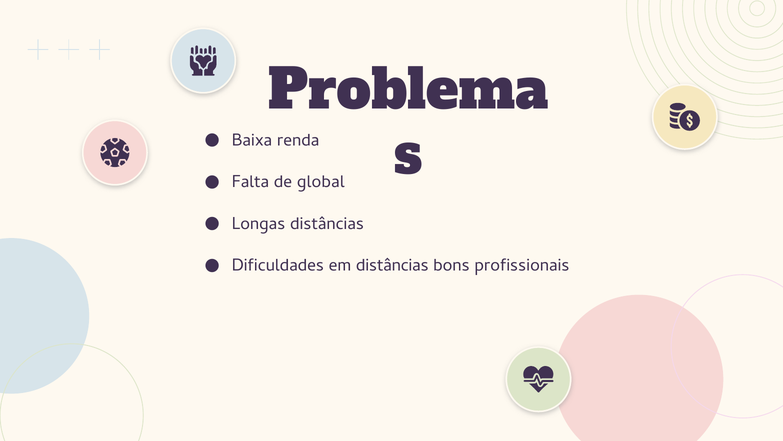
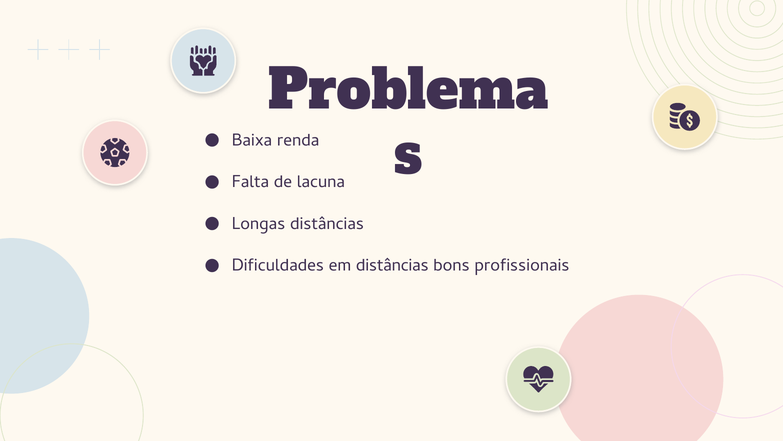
global: global -> lacuna
